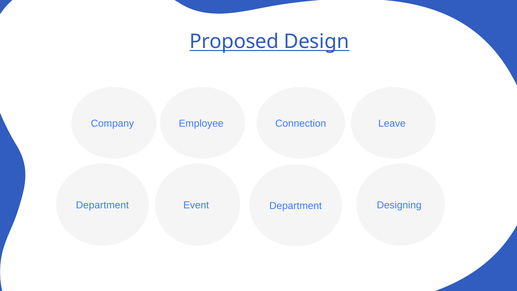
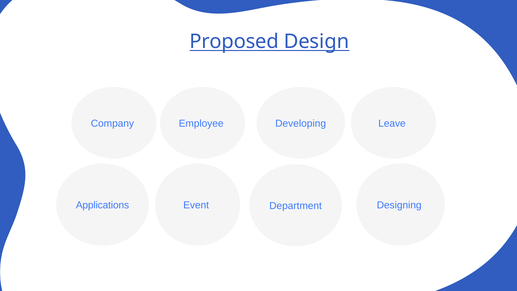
Connection: Connection -> Developing
Department at (102, 205): Department -> Applications
